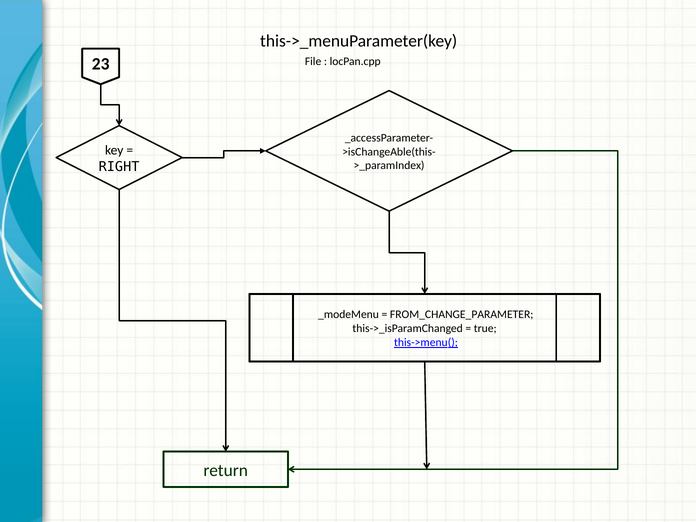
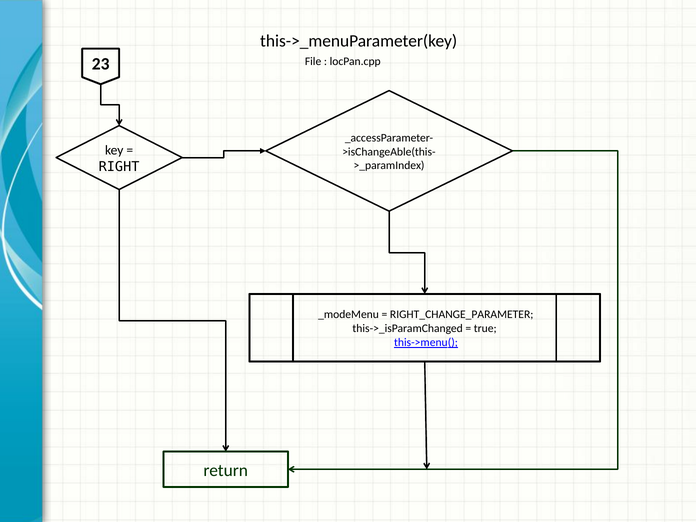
FROM_CHANGE_PARAMETER: FROM_CHANGE_PARAMETER -> RIGHT_CHANGE_PARAMETER
